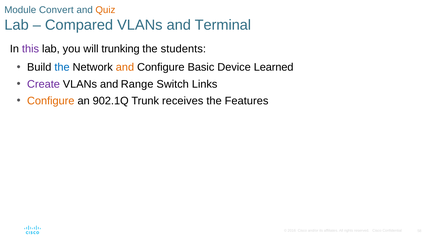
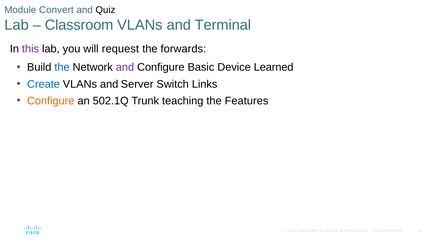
Quiz colour: orange -> black
Compared: Compared -> Classroom
trunking: trunking -> request
students: students -> forwards
and at (125, 67) colour: orange -> purple
Create colour: purple -> blue
Range: Range -> Server
902.1Q: 902.1Q -> 502.1Q
receives: receives -> teaching
